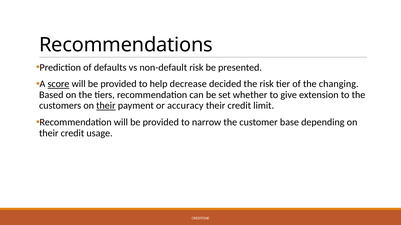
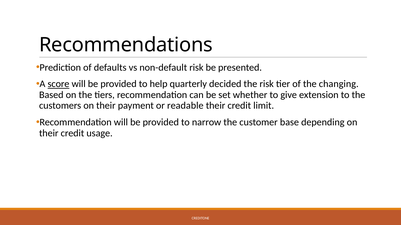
decrease: decrease -> quarterly
their at (106, 106) underline: present -> none
accuracy: accuracy -> readable
